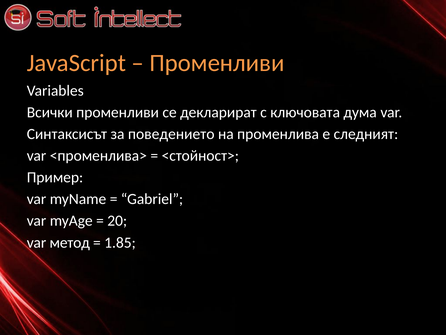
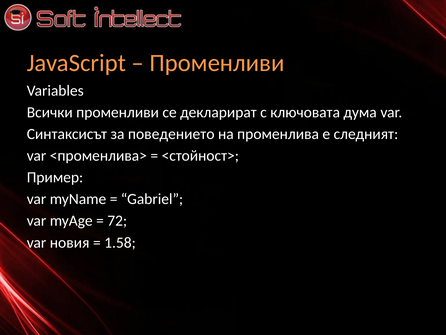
20: 20 -> 72
метод: метод -> новия
1.85: 1.85 -> 1.58
